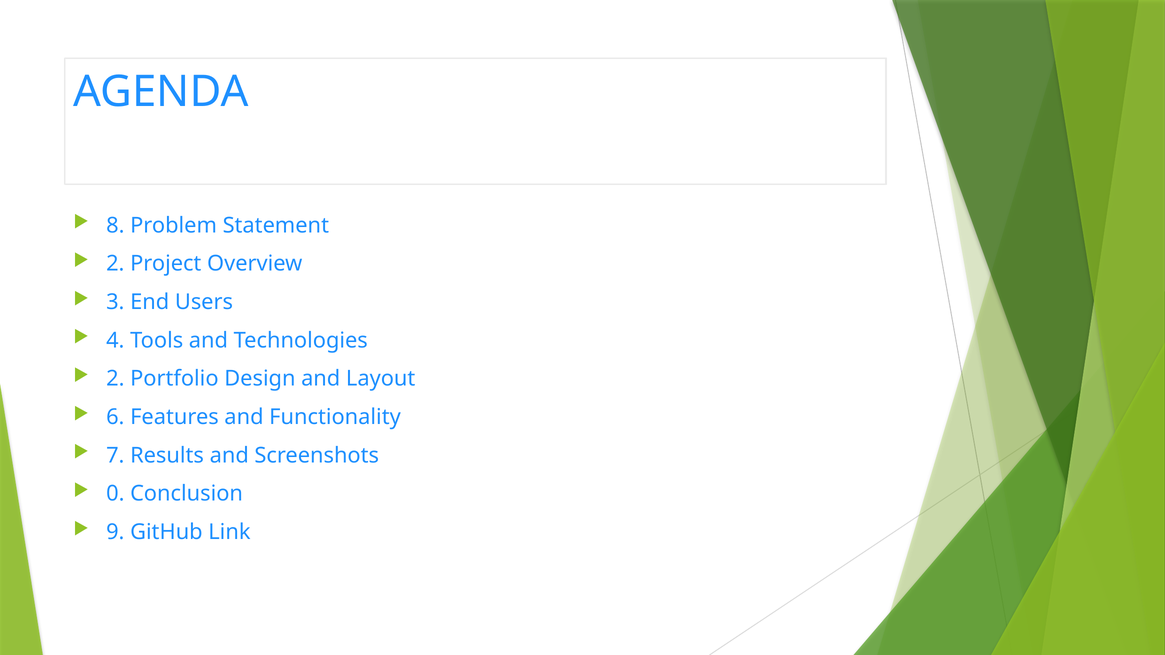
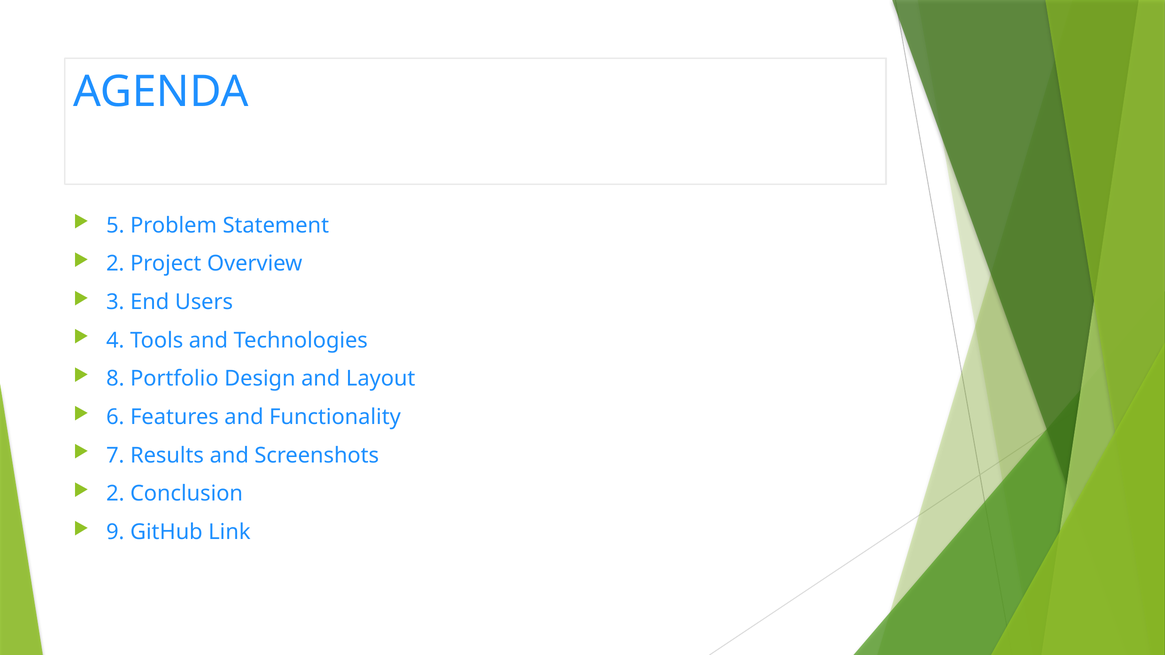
8: 8 -> 5
2 at (115, 379): 2 -> 8
0 at (115, 494): 0 -> 2
